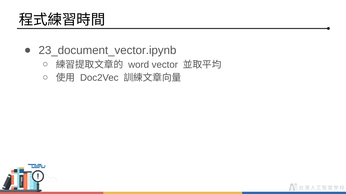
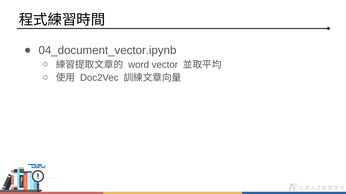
23_document_vector.ipynb: 23_document_vector.ipynb -> 04_document_vector.ipynb
